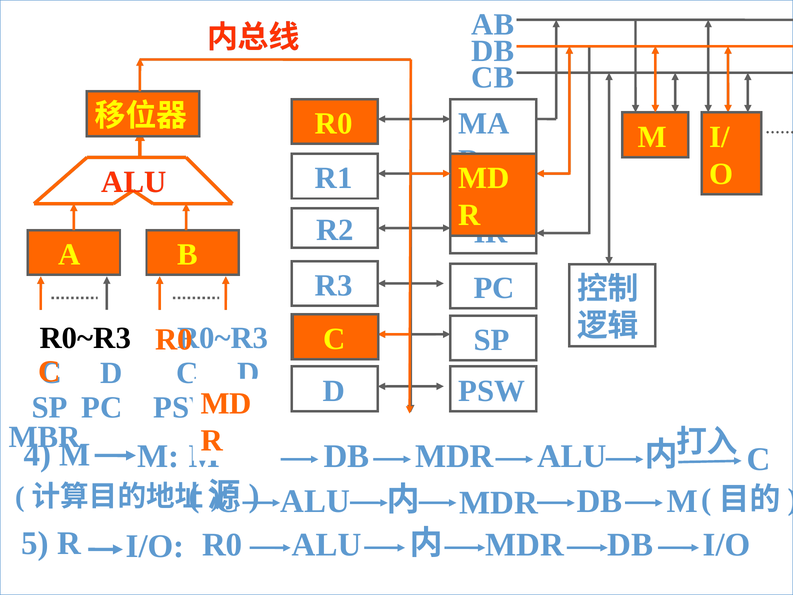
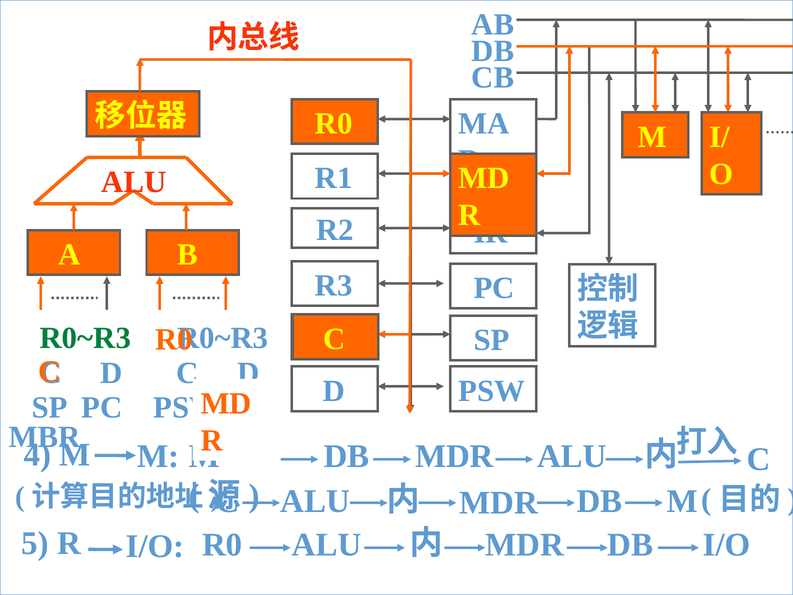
R0~R3 at (85, 338) colour: black -> green
